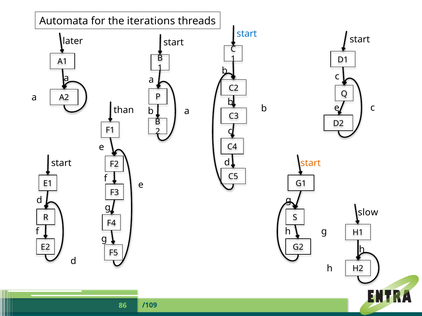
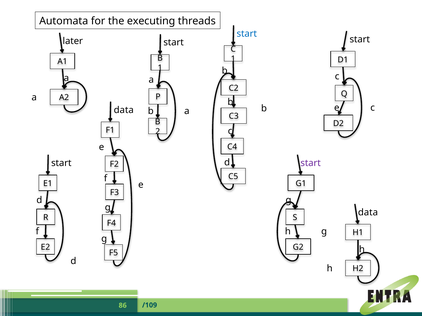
iterations: iterations -> executing
than at (124, 110): than -> data
start at (311, 163) colour: orange -> purple
slow at (368, 213): slow -> data
